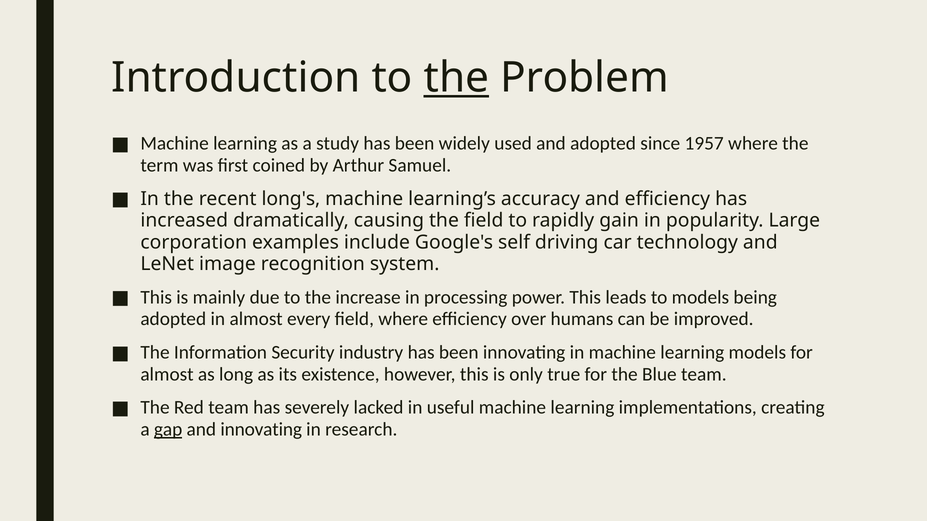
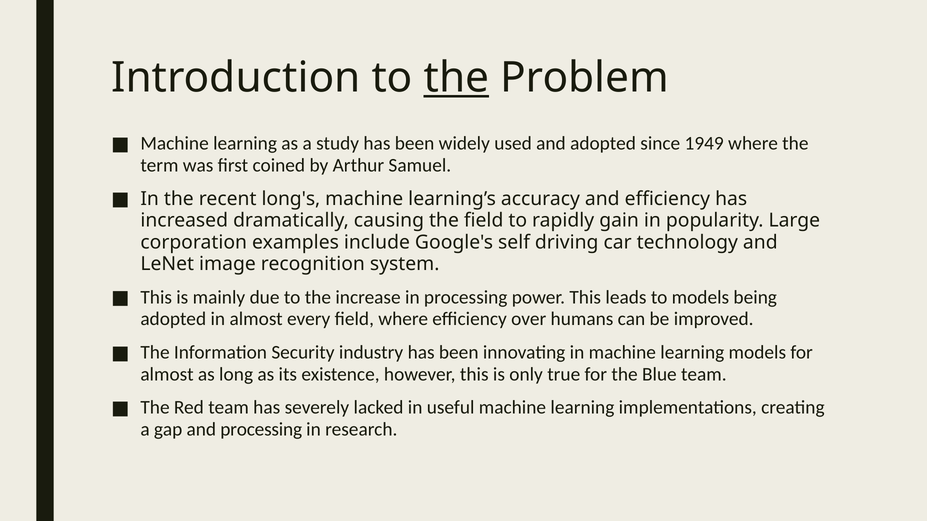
1957: 1957 -> 1949
gap underline: present -> none
and innovating: innovating -> processing
